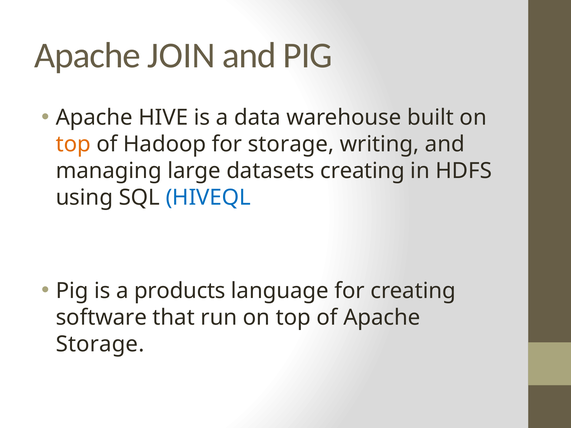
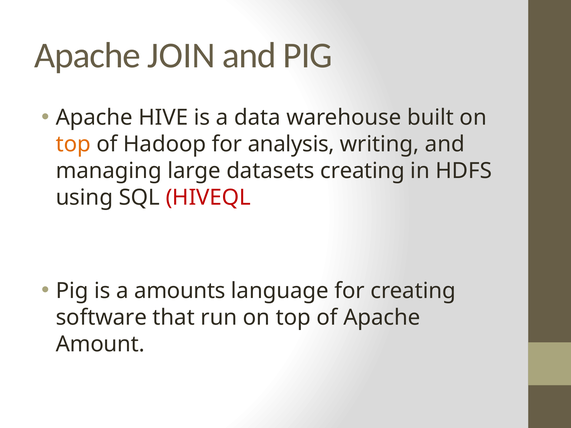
for storage: storage -> analysis
HIVEQL colour: blue -> red
products: products -> amounts
Storage at (100, 344): Storage -> Amount
